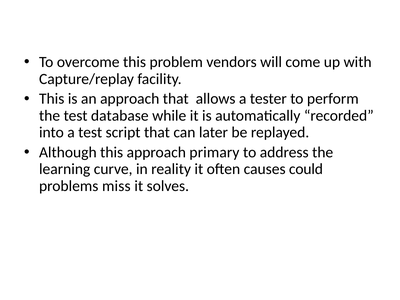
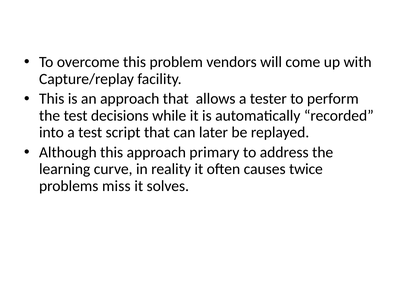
database: database -> decisions
could: could -> twice
